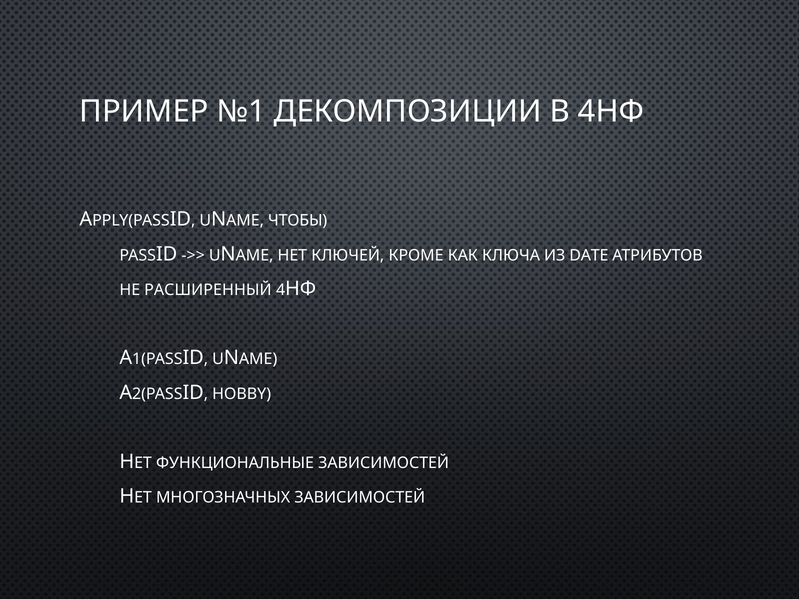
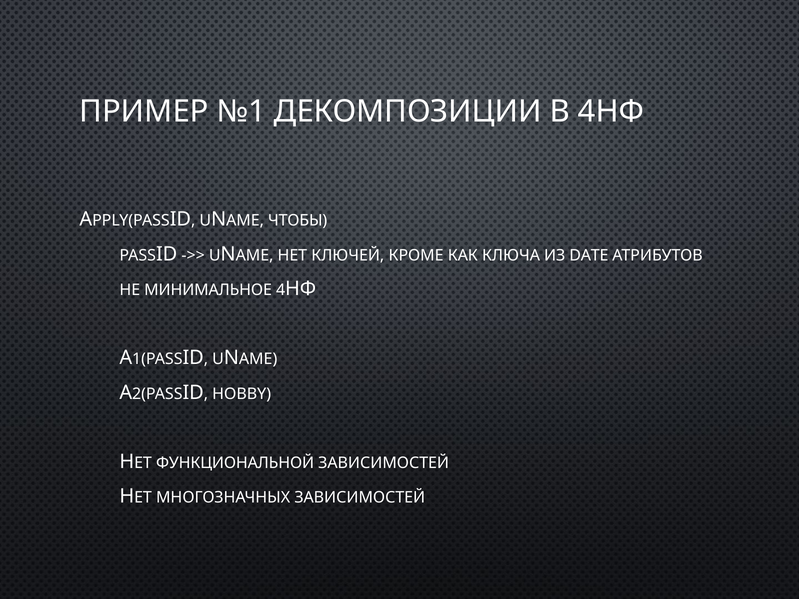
РАСШИРЕННЫЙ: РАСШИРЕННЫЙ -> МИНИМАЛЬНОЕ
ФУНКЦИОНАЛЬНЫЕ: ФУНКЦИОНАЛЬНЫЕ -> ФУНКЦИОНАЛЬНОЙ
